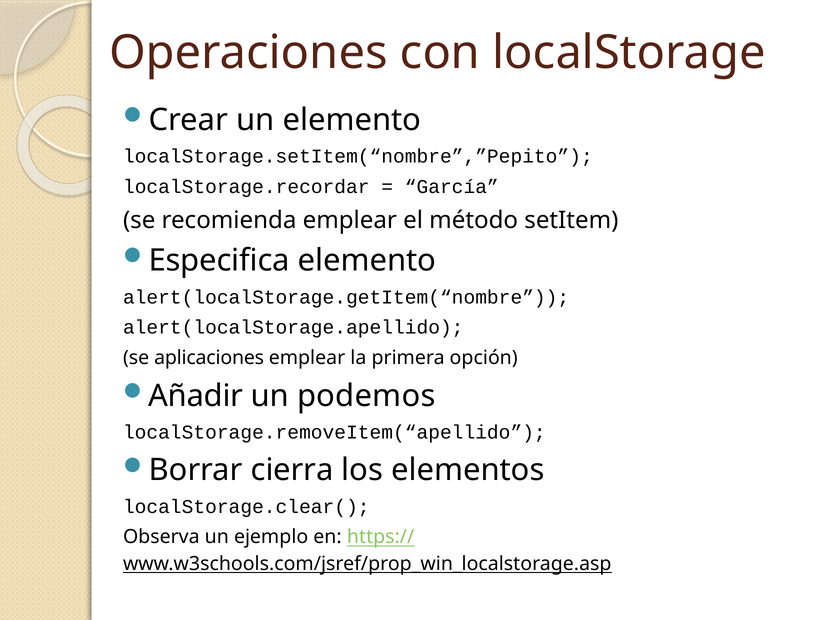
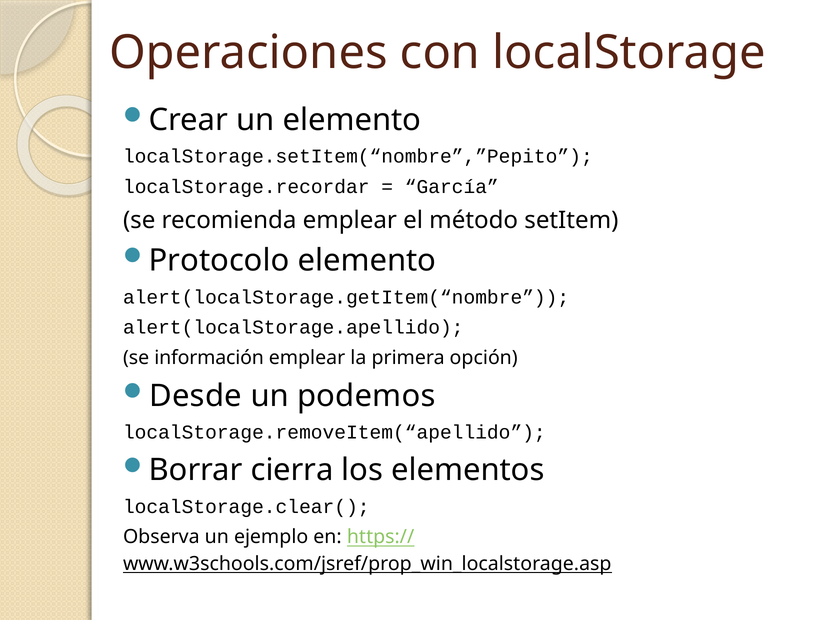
Especifica: Especifica -> Protocolo
aplicaciones: aplicaciones -> información
Añadir: Añadir -> Desde
